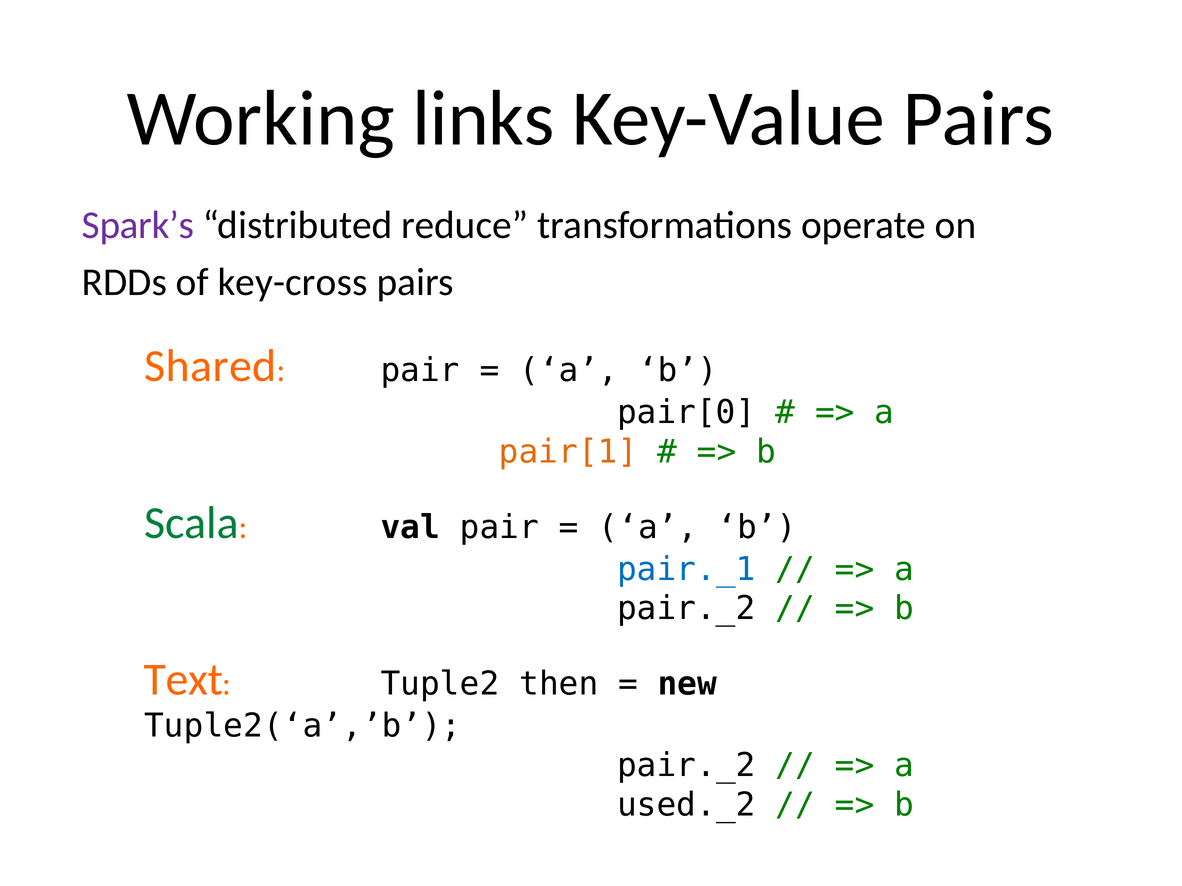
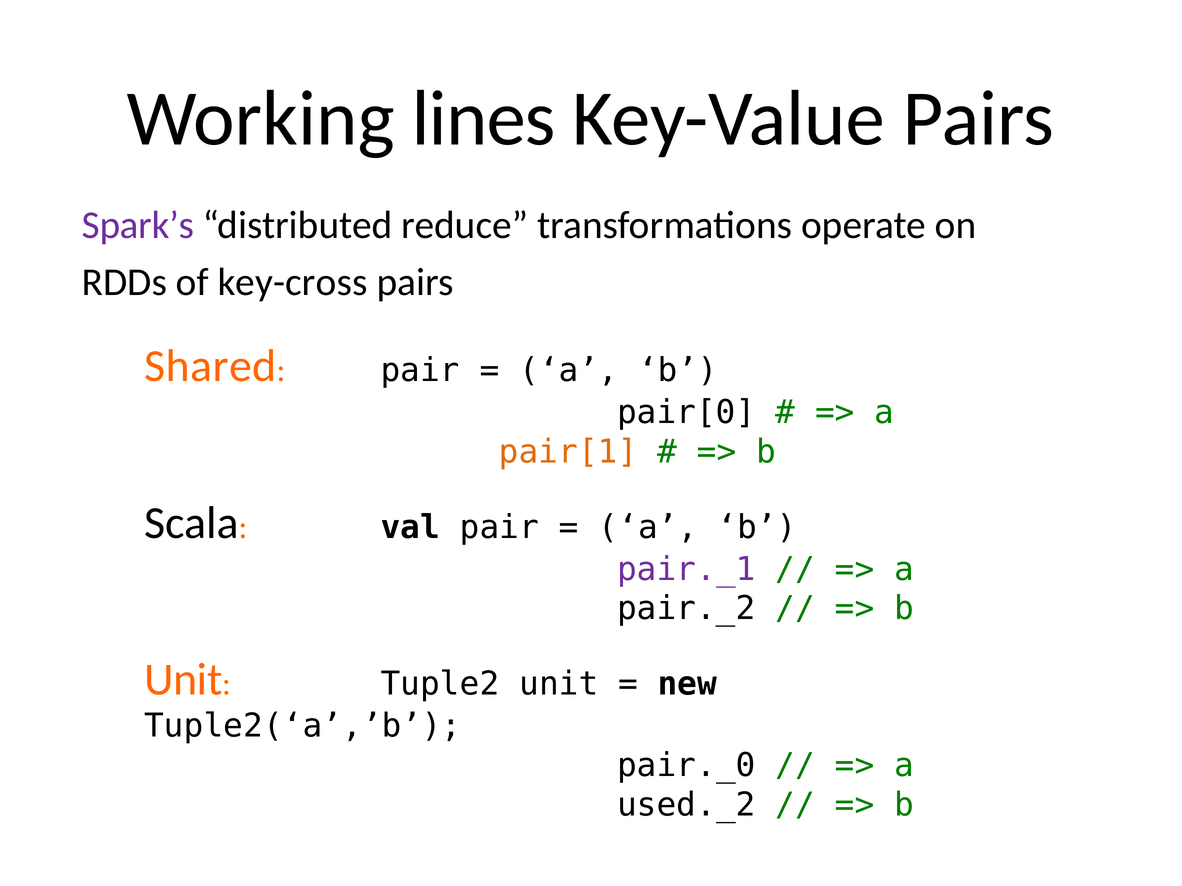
links: links -> lines
Scala colour: green -> black
pair._1 colour: blue -> purple
Text at (183, 680): Text -> Unit
Tuple2 then: then -> unit
pair._2 at (686, 766): pair._2 -> pair._0
